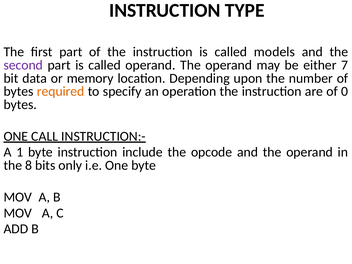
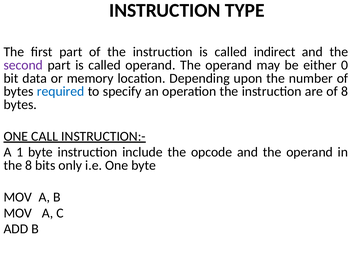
models: models -> indirect
7: 7 -> 0
required colour: orange -> blue
of 0: 0 -> 8
